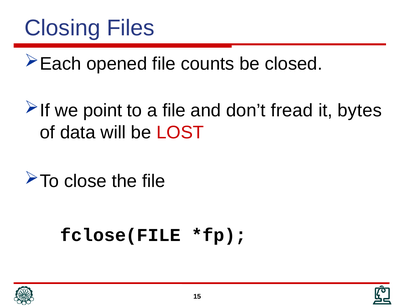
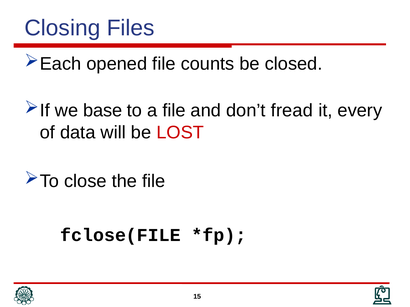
point: point -> base
bytes: bytes -> every
